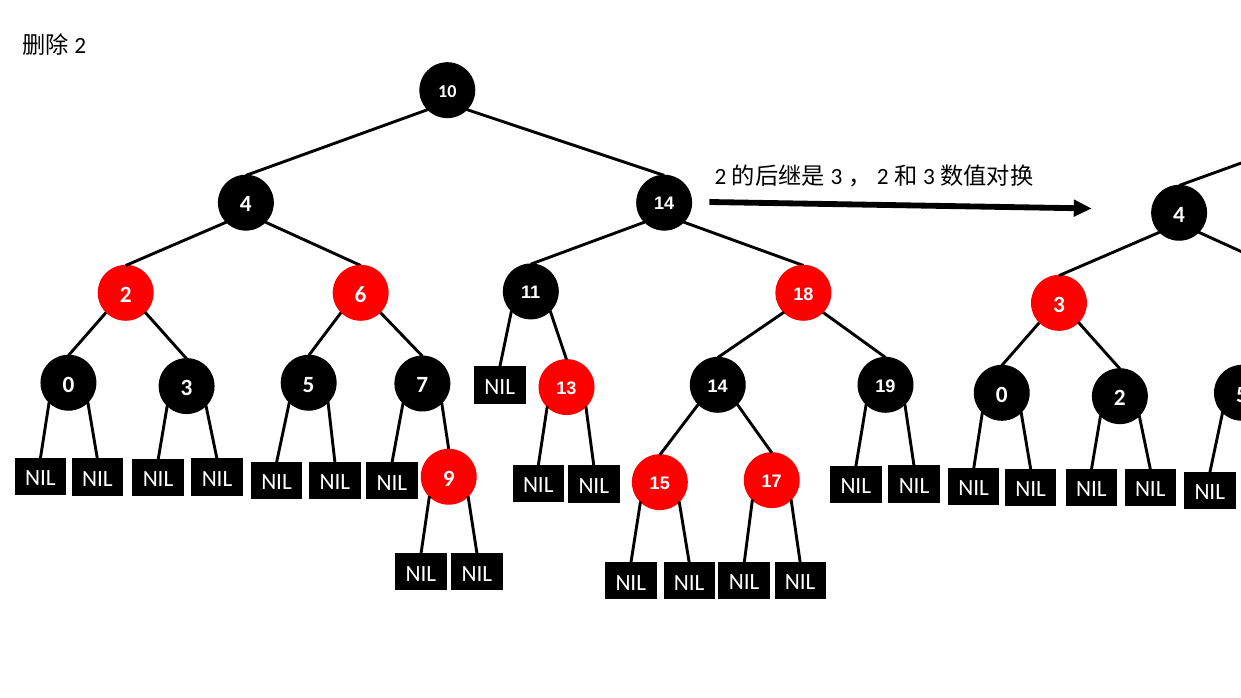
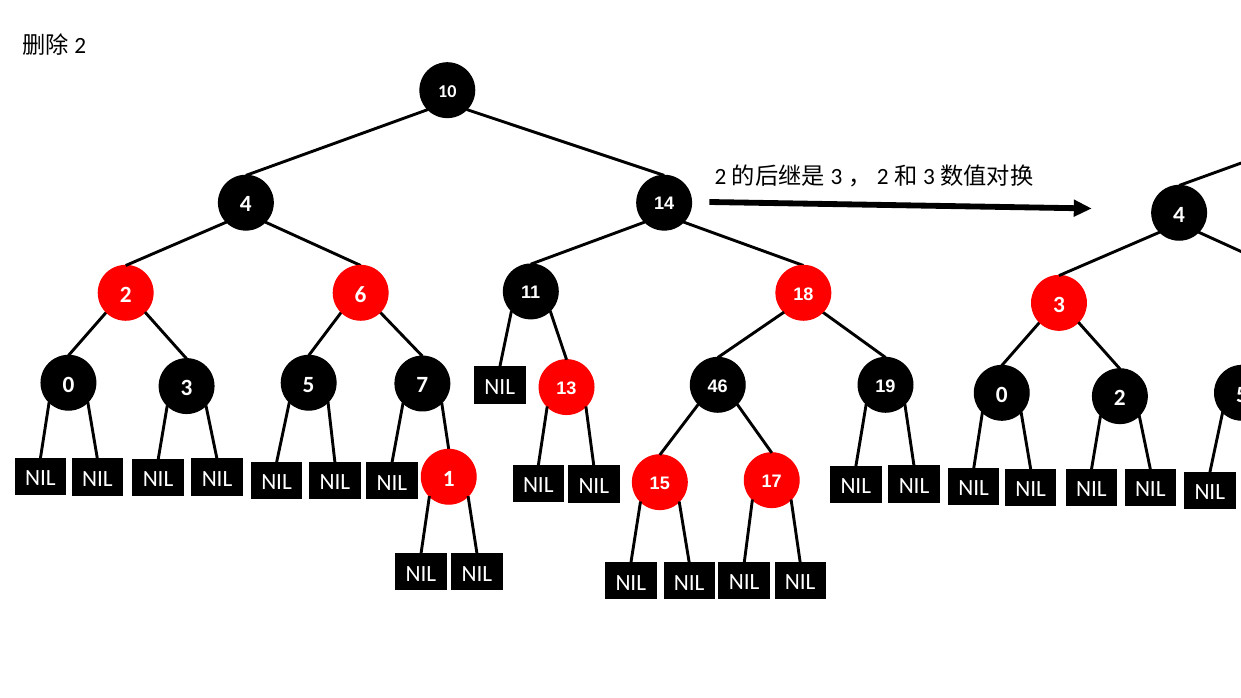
14 at (718, 386): 14 -> 46
9: 9 -> 1
